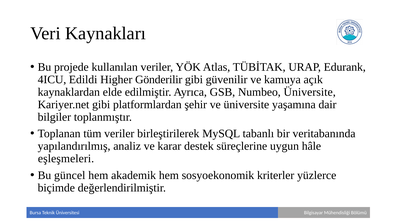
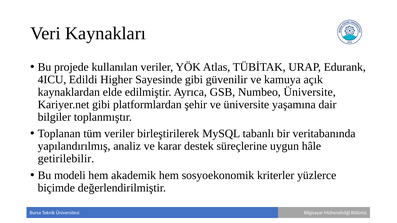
Gönderilir: Gönderilir -> Sayesinde
eşleşmeleri: eşleşmeleri -> getirilebilir
güncel: güncel -> modeli
